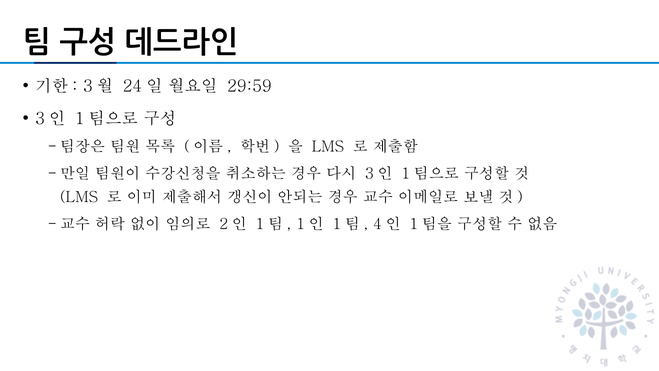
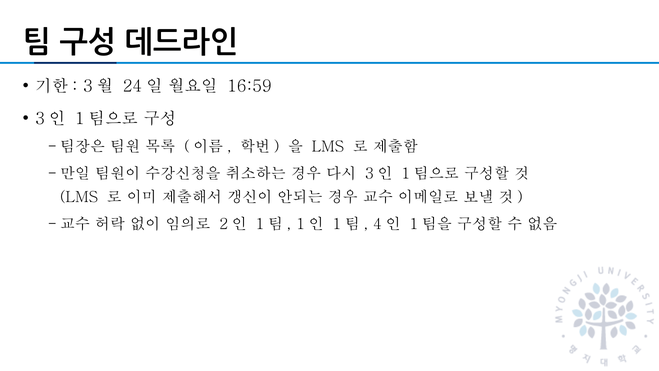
29:59: 29:59 -> 16:59
